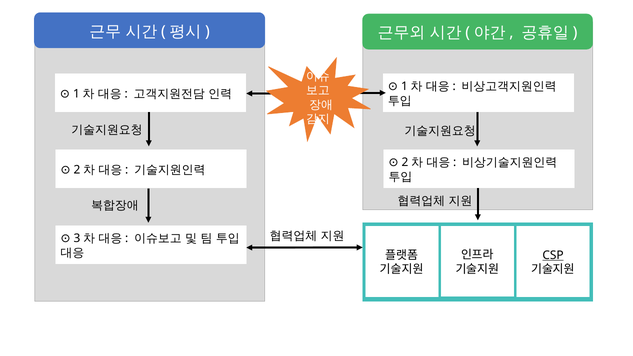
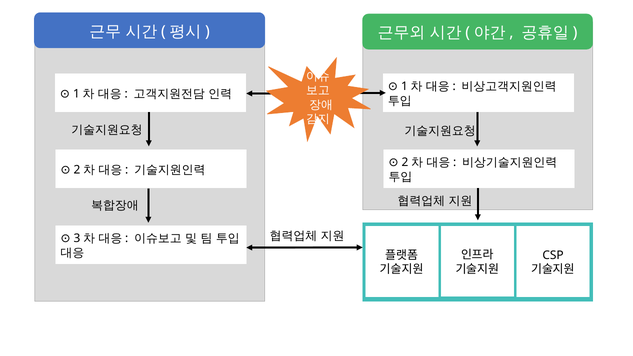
CSP underline: present -> none
